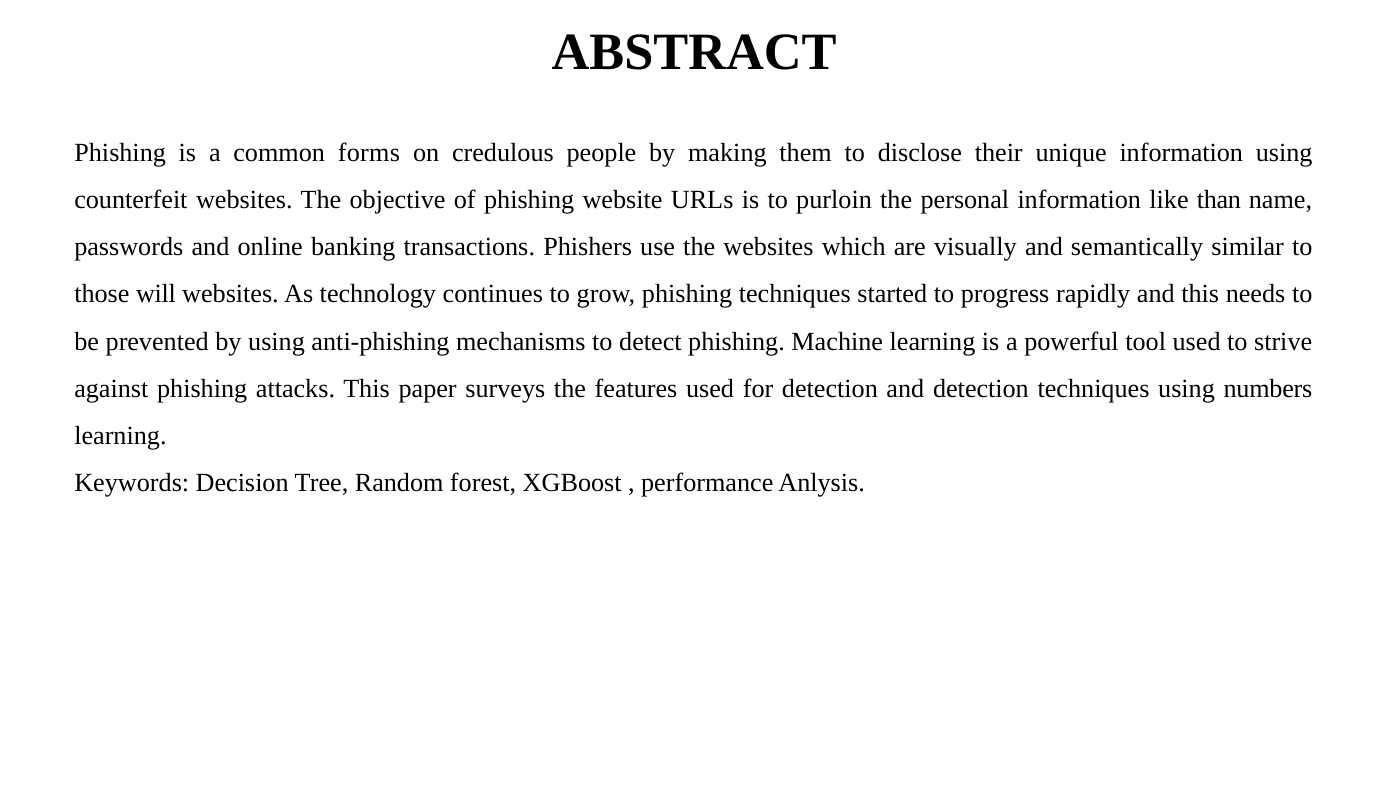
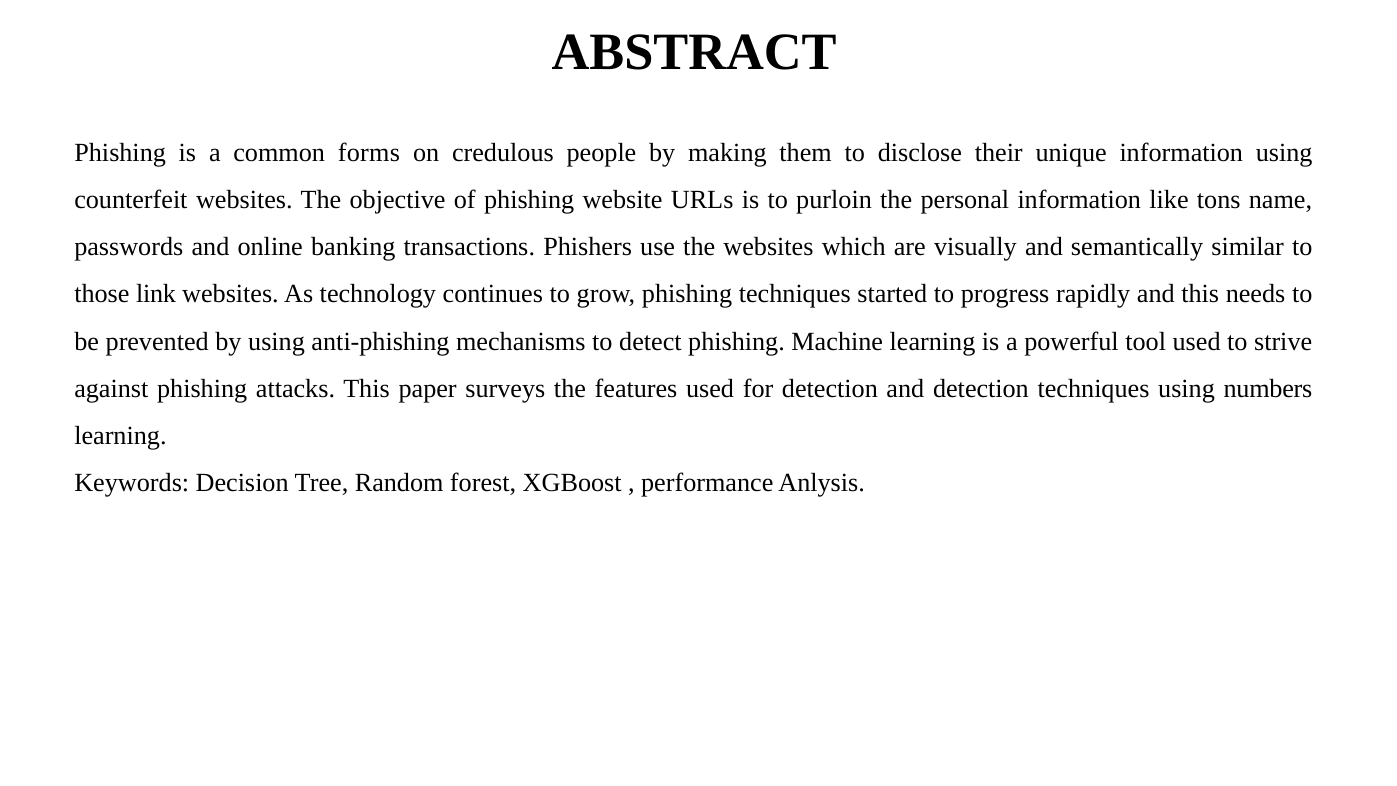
than: than -> tons
will: will -> link
